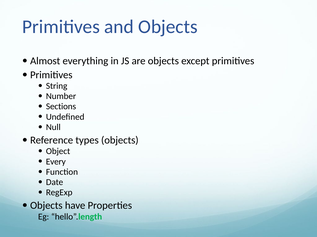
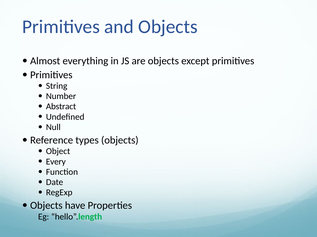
Sections: Sections -> Abstract
